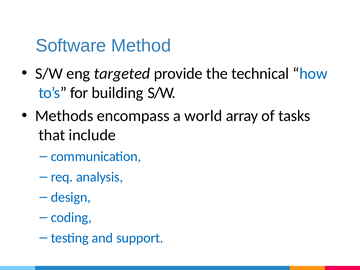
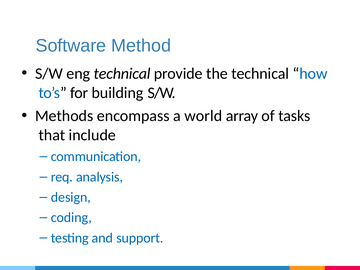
eng targeted: targeted -> technical
